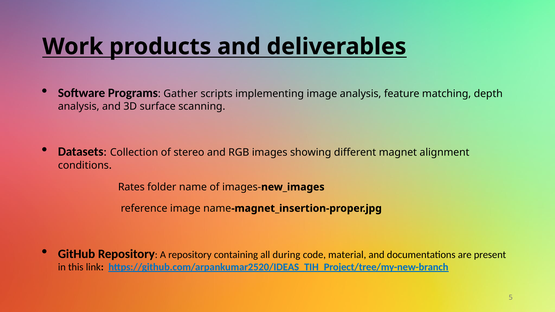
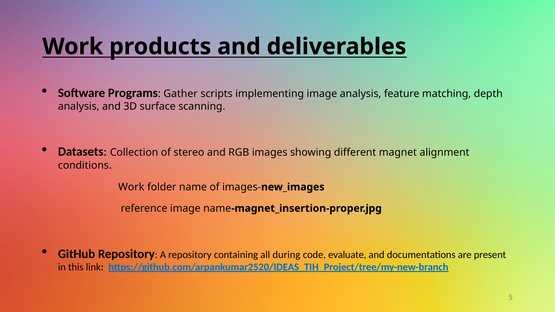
Rates at (131, 187): Rates -> Work
material: material -> evaluate
